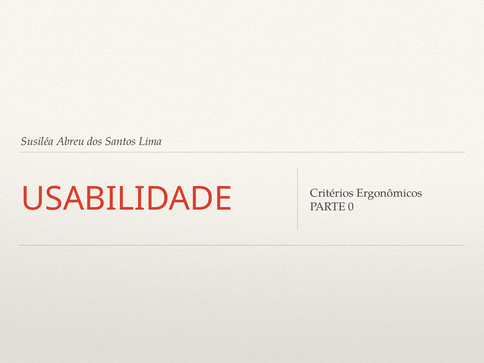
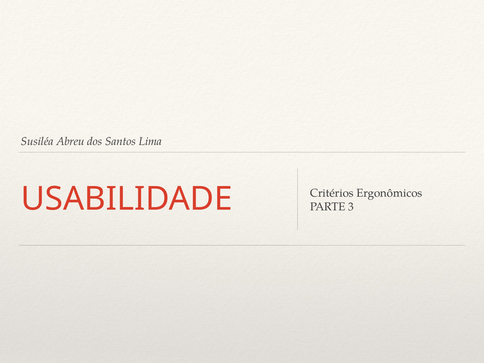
0: 0 -> 3
